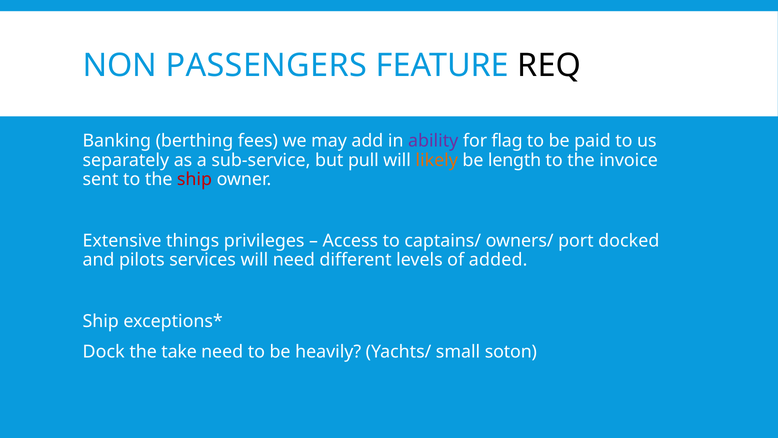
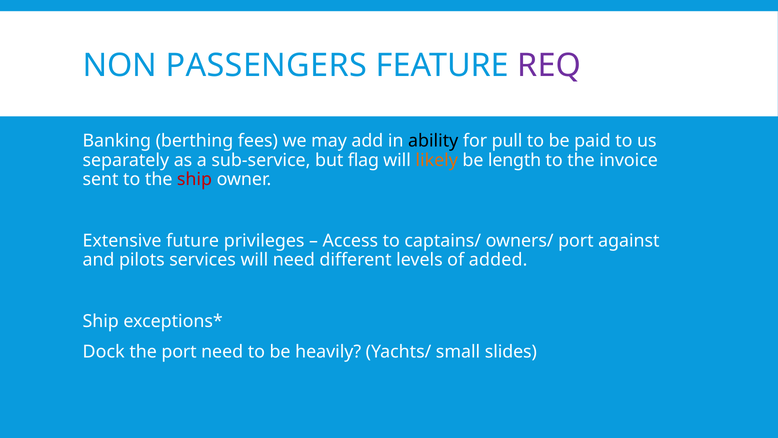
REQ colour: black -> purple
ability colour: purple -> black
flag: flag -> pull
pull: pull -> flag
things: things -> future
docked: docked -> against
the take: take -> port
soton: soton -> slides
